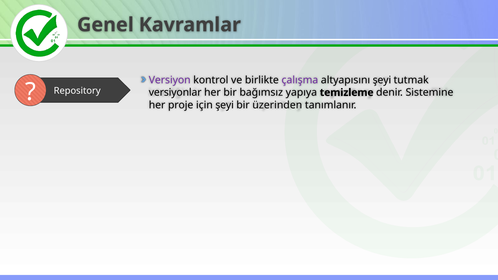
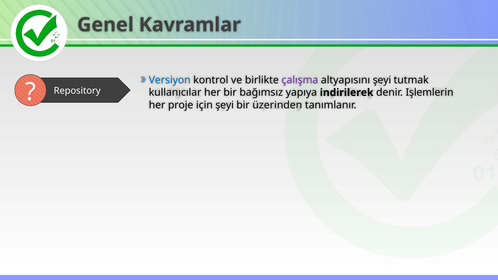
Versiyon colour: purple -> blue
versiyonlar: versiyonlar -> kullanıcılar
temizleme: temizleme -> indirilerek
Sistemine: Sistemine -> Işlemlerin
